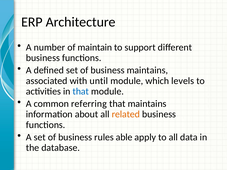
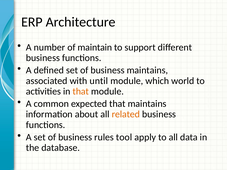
levels: levels -> world
that at (81, 91) colour: blue -> orange
referring: referring -> expected
able: able -> tool
